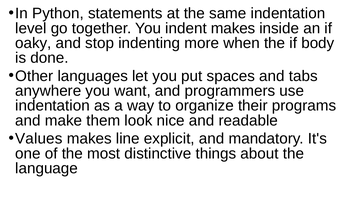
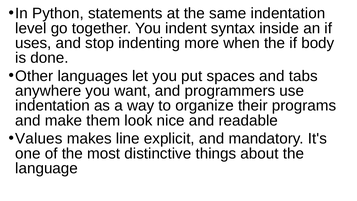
indent makes: makes -> syntax
oaky: oaky -> uses
